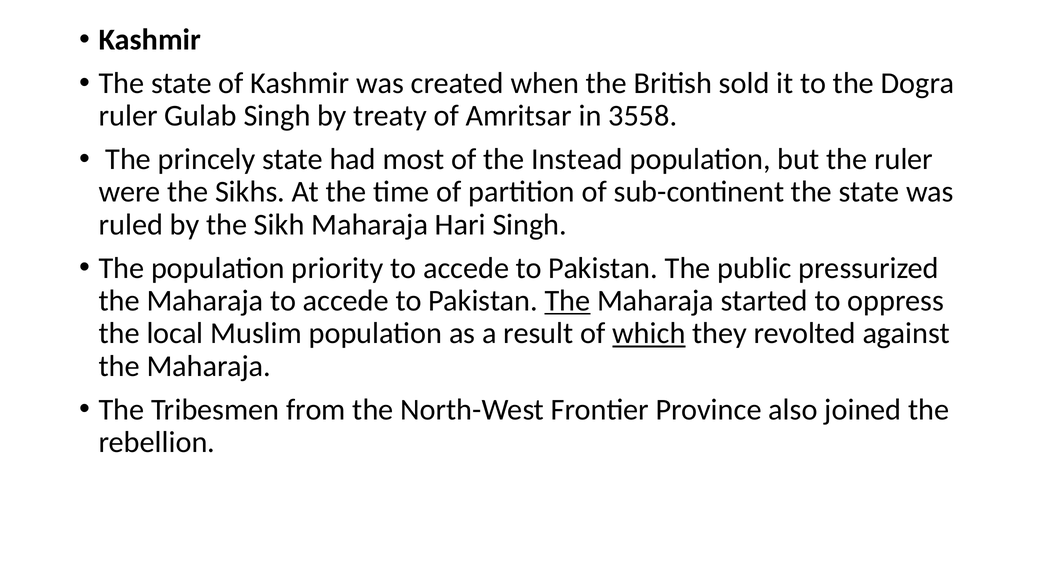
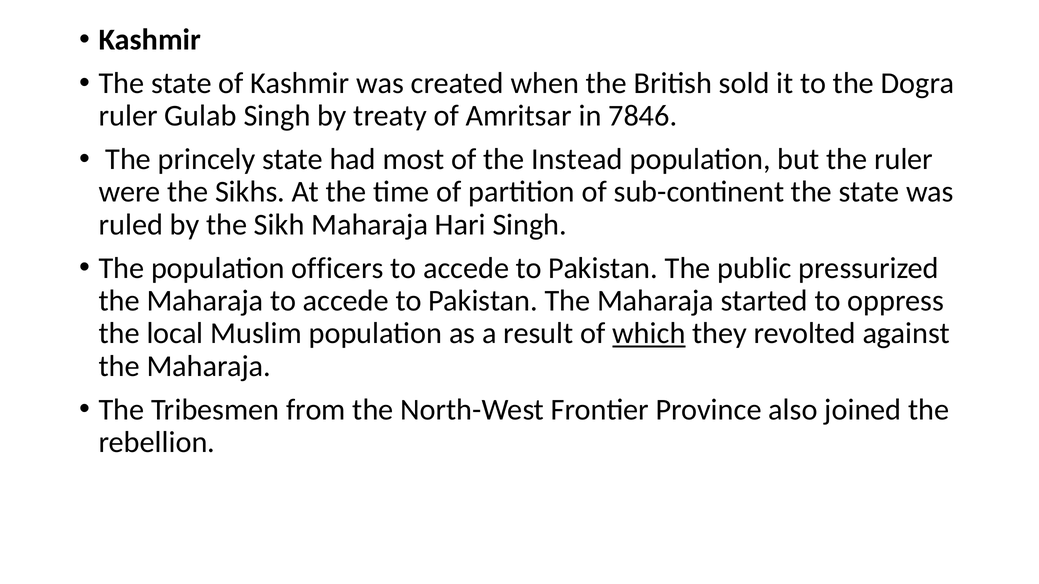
3558: 3558 -> 7846
priority: priority -> officers
The at (567, 301) underline: present -> none
